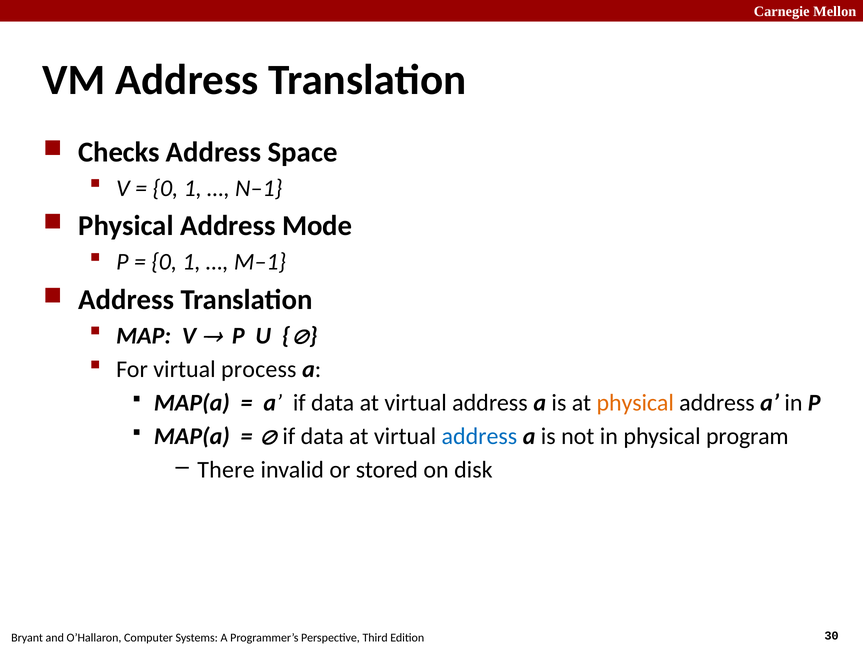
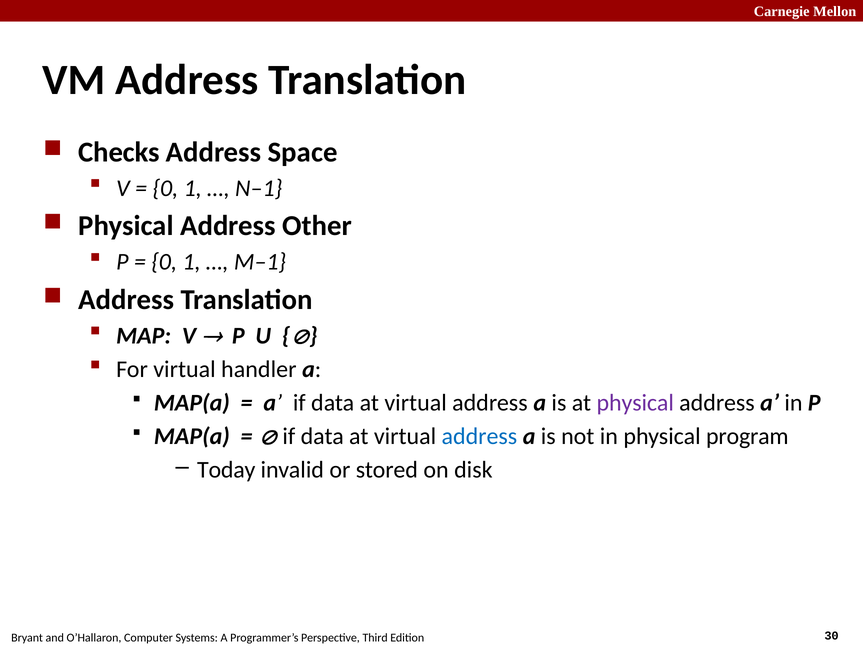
Mode: Mode -> Other
process: process -> handler
physical at (635, 403) colour: orange -> purple
There: There -> Today
